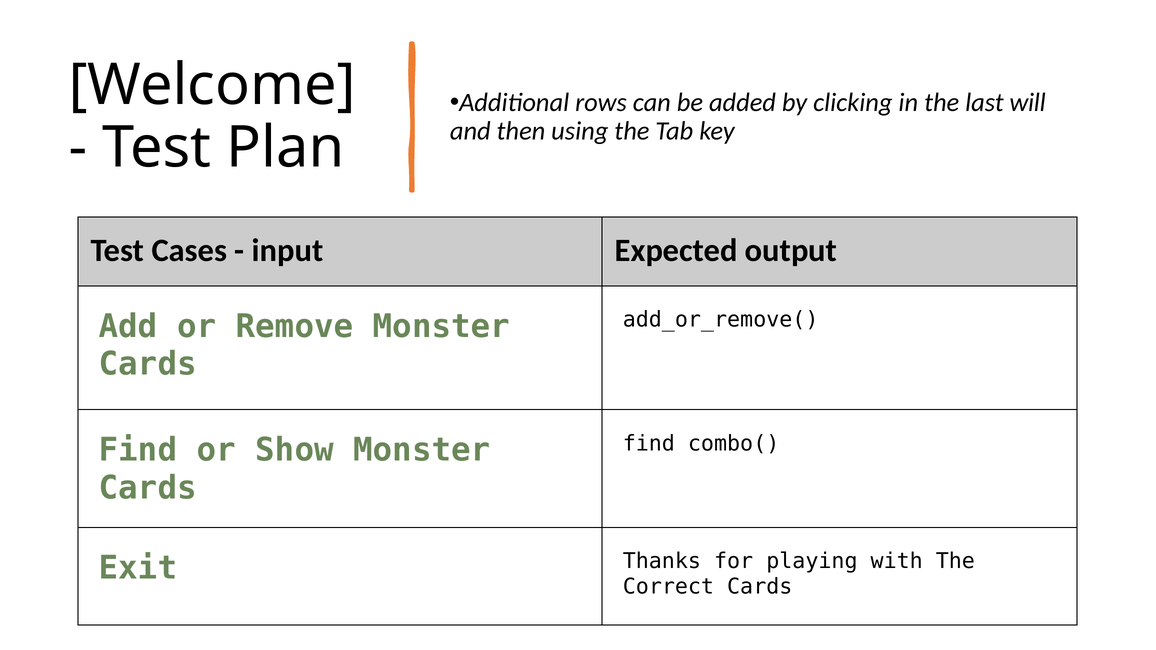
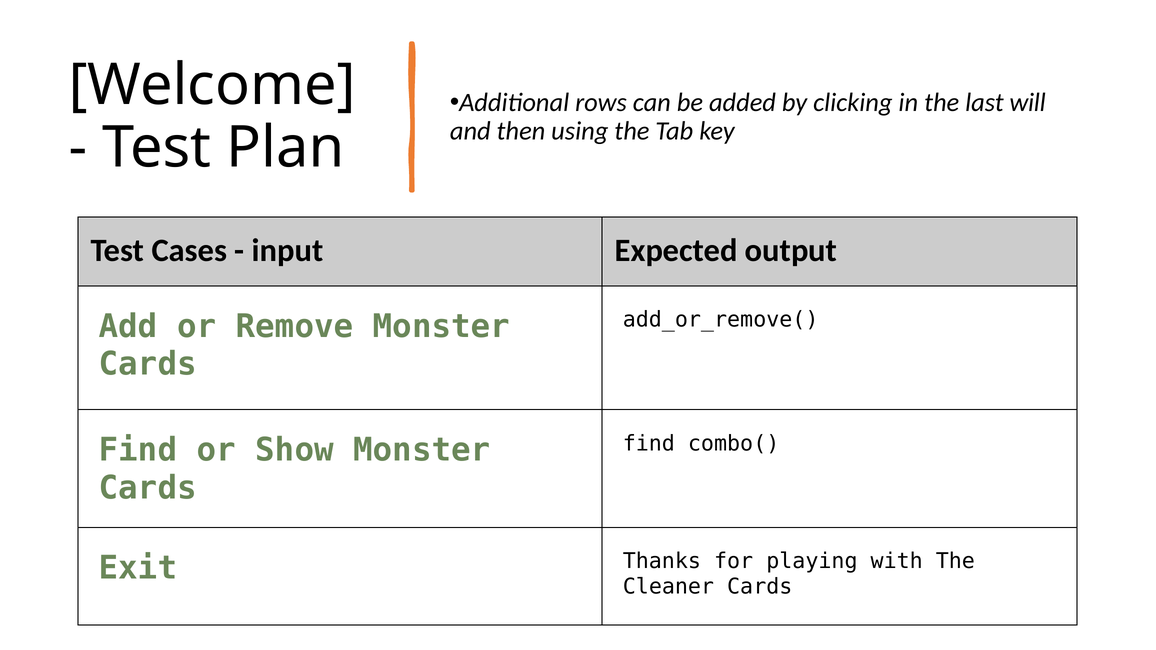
Correct: Correct -> Cleaner
